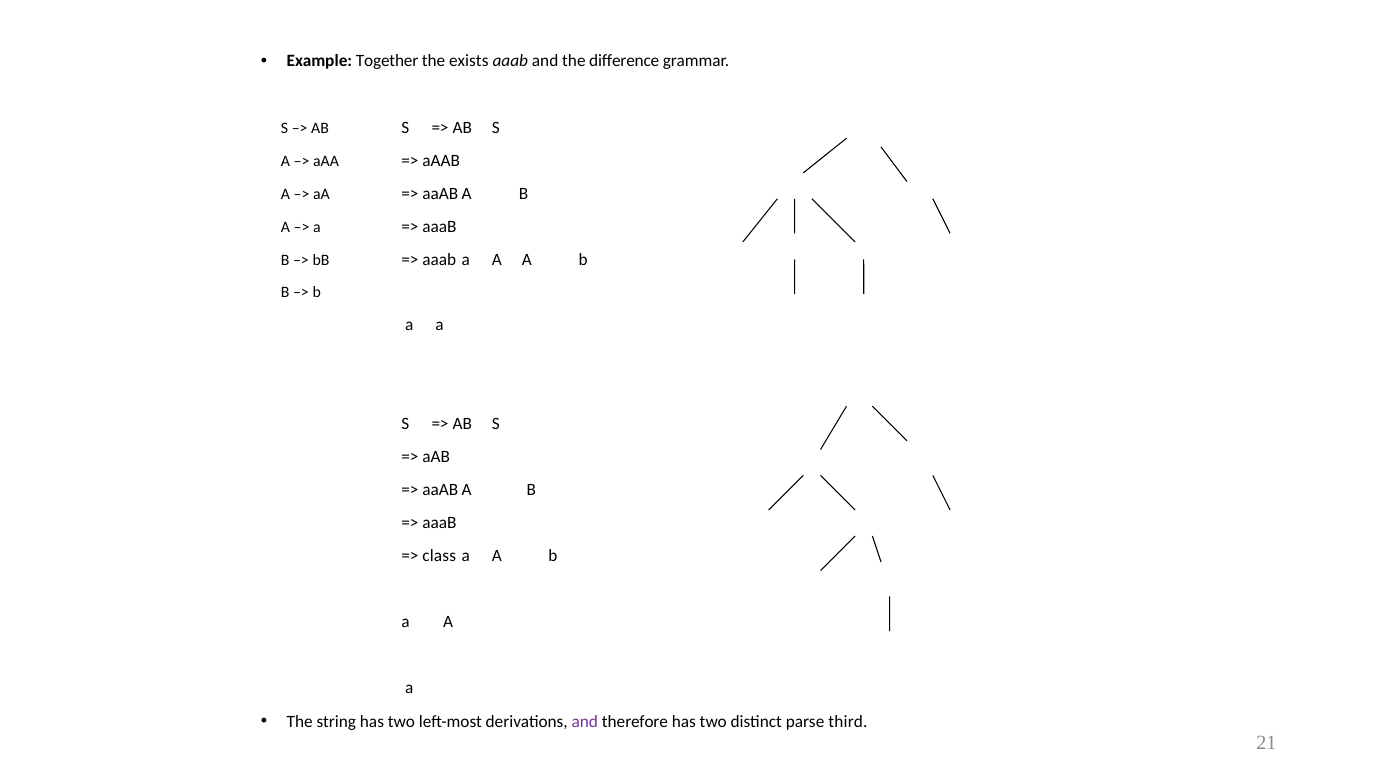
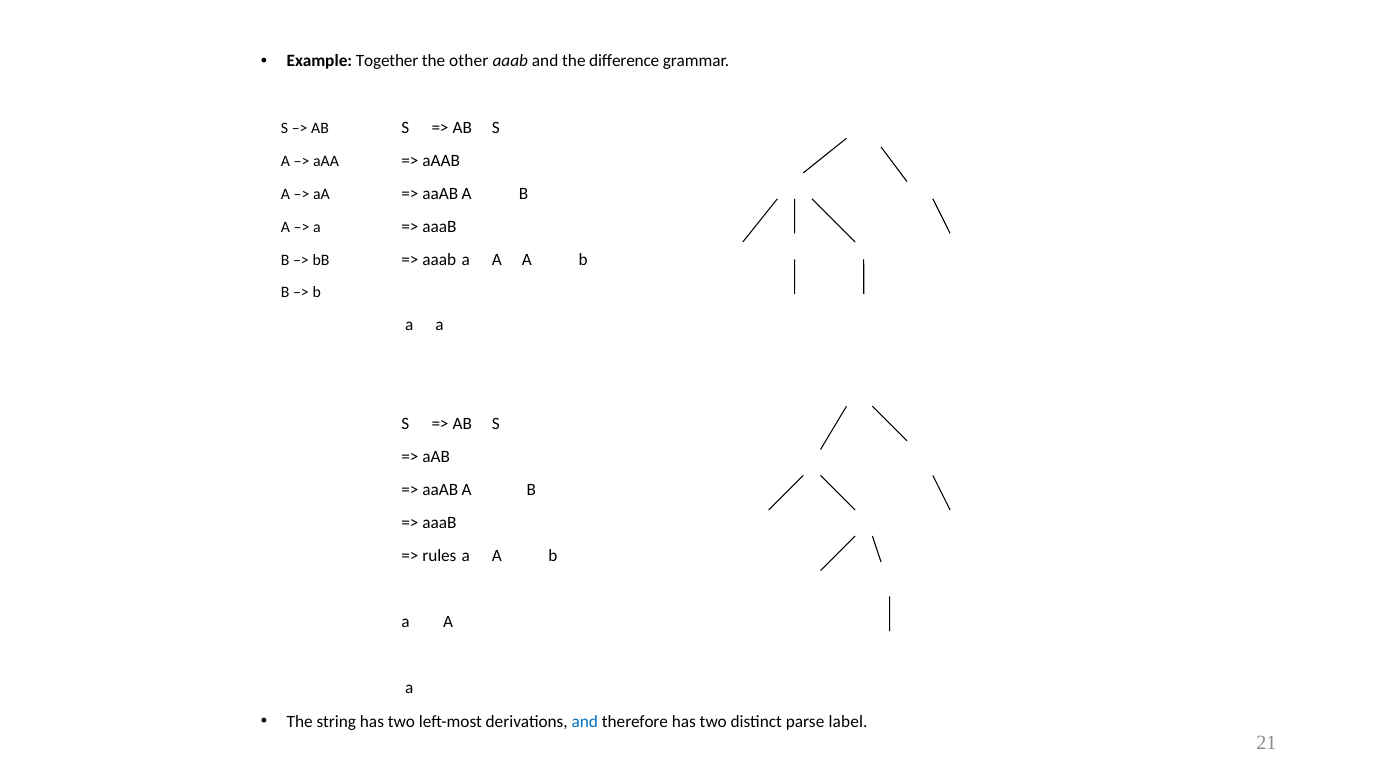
exists: exists -> other
class: class -> rules
and at (585, 721) colour: purple -> blue
third: third -> label
